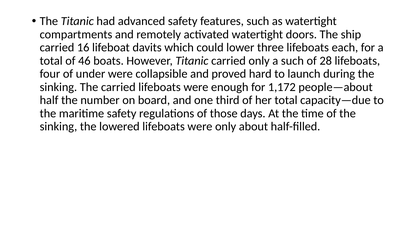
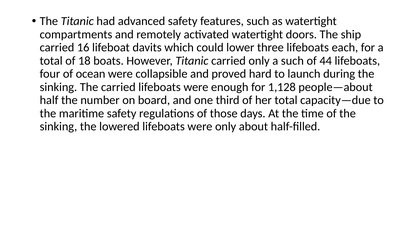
46: 46 -> 18
28: 28 -> 44
under: under -> ocean
1,172: 1,172 -> 1,128
